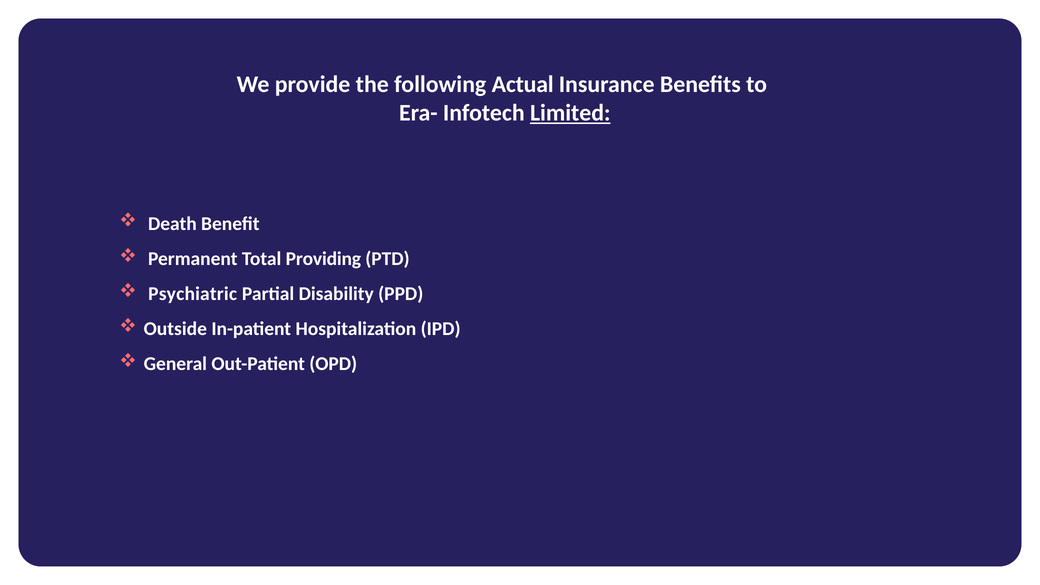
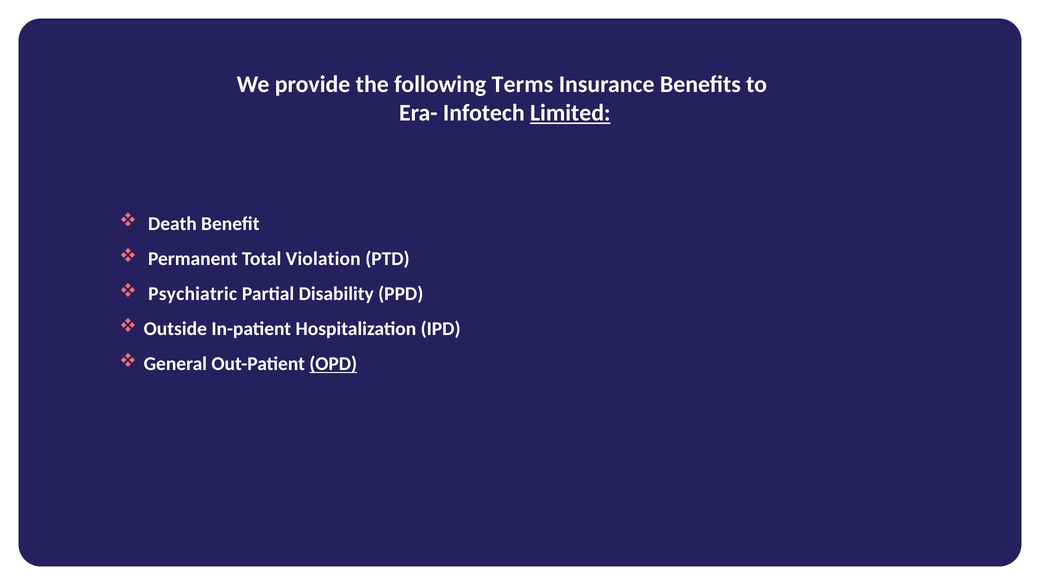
Actual: Actual -> Terms
Providing: Providing -> Violation
OPD underline: none -> present
